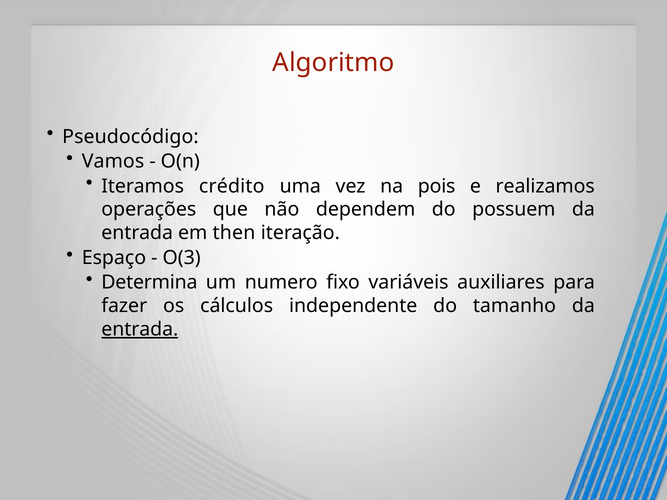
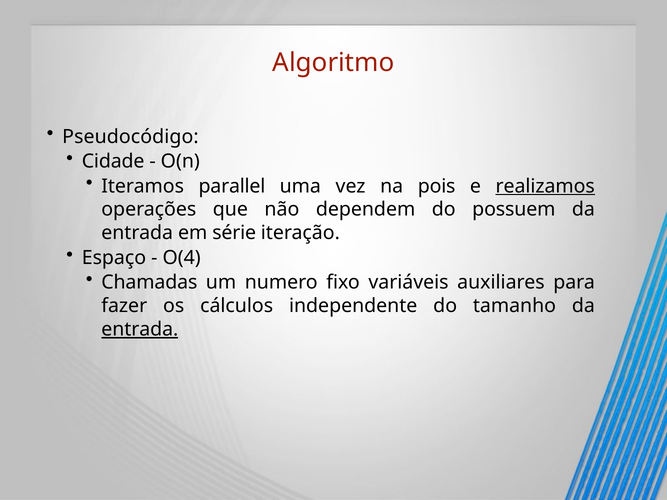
Vamos: Vamos -> Cidade
crédito: crédito -> parallel
realizamos underline: none -> present
then: then -> série
O(3: O(3 -> O(4
Determina: Determina -> Chamadas
